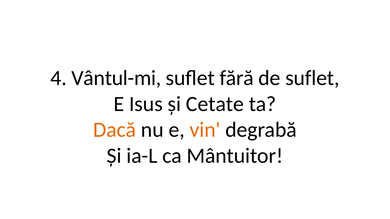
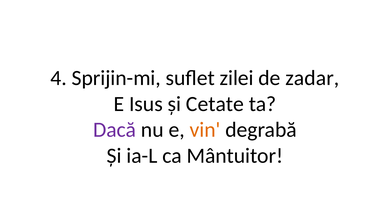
Vântul-mi: Vântul-mi -> Sprijin-mi
fără: fără -> zilei
de suflet: suflet -> zadar
Dacă colour: orange -> purple
